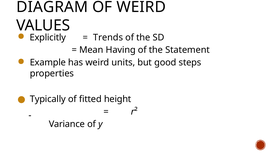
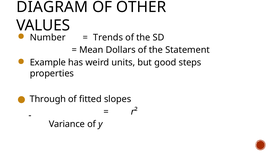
OF WEIRD: WEIRD -> OTHER
Explicitly: Explicitly -> Number
Having: Having -> Dollars
Typically: Typically -> Through
height: height -> slopes
